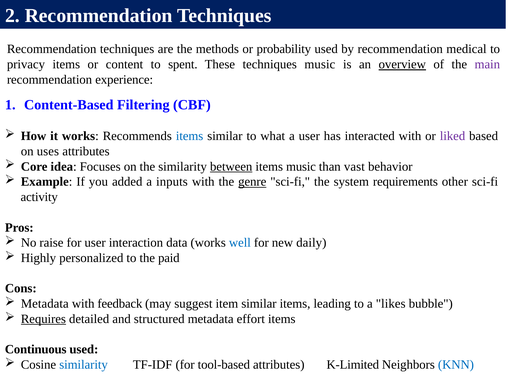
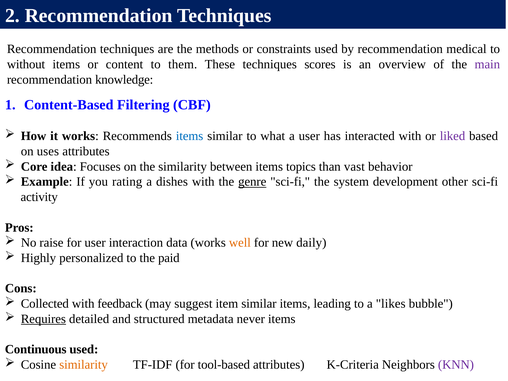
probability: probability -> constraints
privacy: privacy -> without
spent: spent -> them
techniques music: music -> scores
overview underline: present -> none
experience: experience -> knowledge
between underline: present -> none
items music: music -> topics
added: added -> rating
inputs: inputs -> dishes
requirements: requirements -> development
well colour: blue -> orange
Metadata at (45, 304): Metadata -> Collected
effort: effort -> never
similarity at (84, 365) colour: blue -> orange
K-Limited: K-Limited -> K-Criteria
KNN colour: blue -> purple
